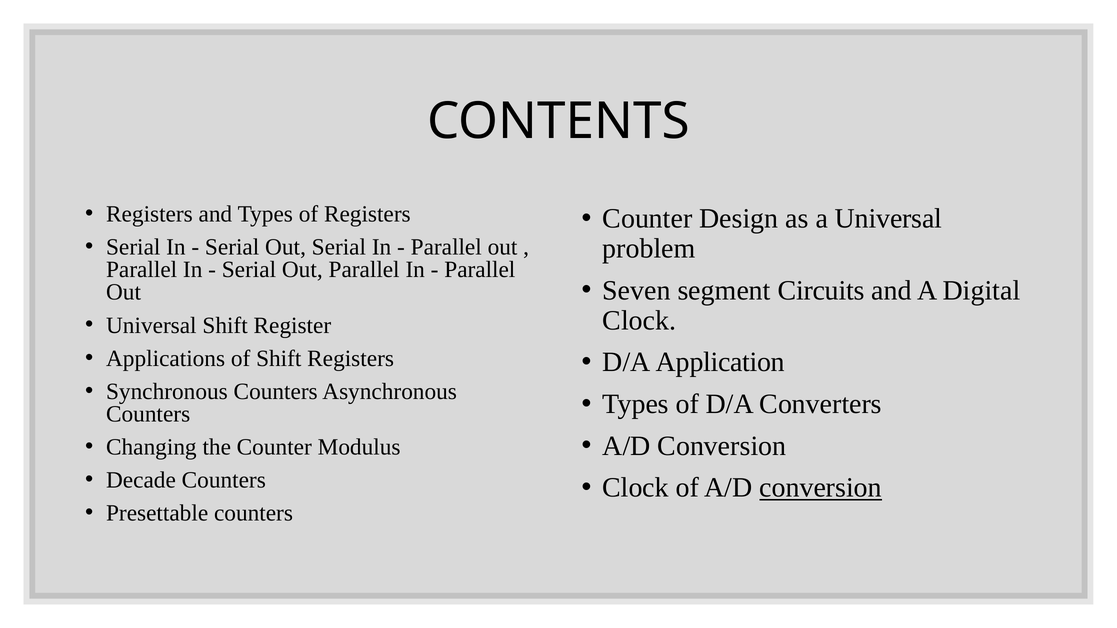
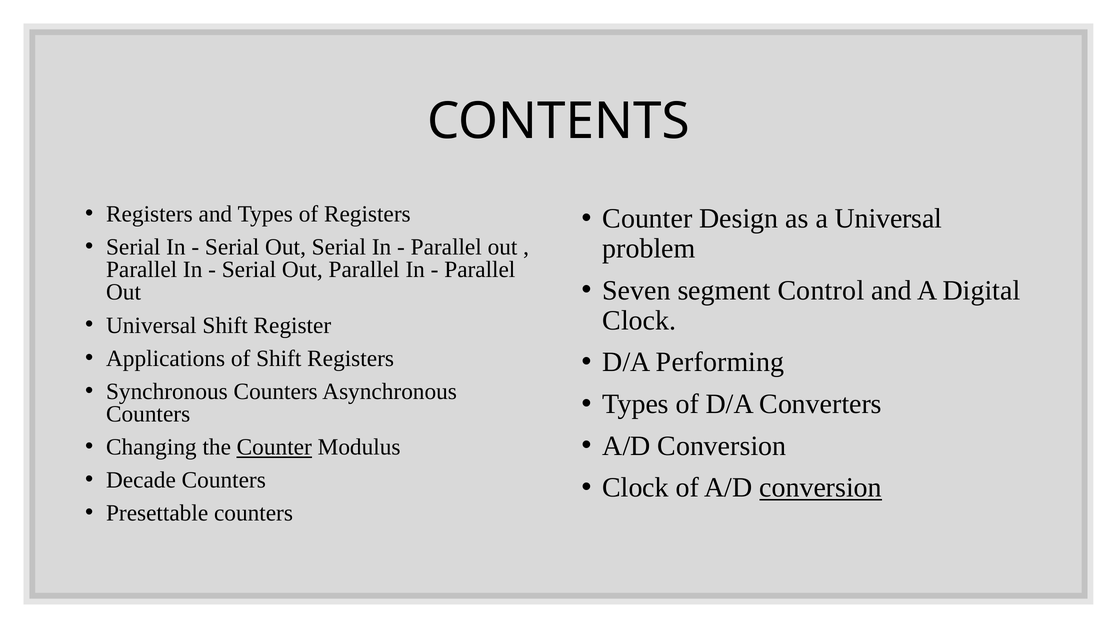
Circuits: Circuits -> Control
Application: Application -> Performing
Counter at (274, 447) underline: none -> present
